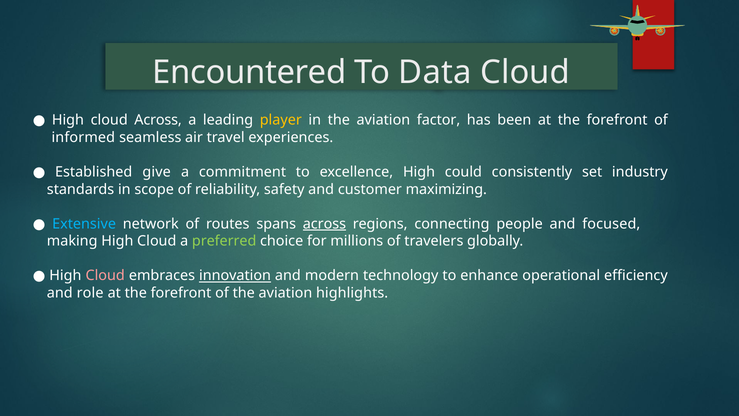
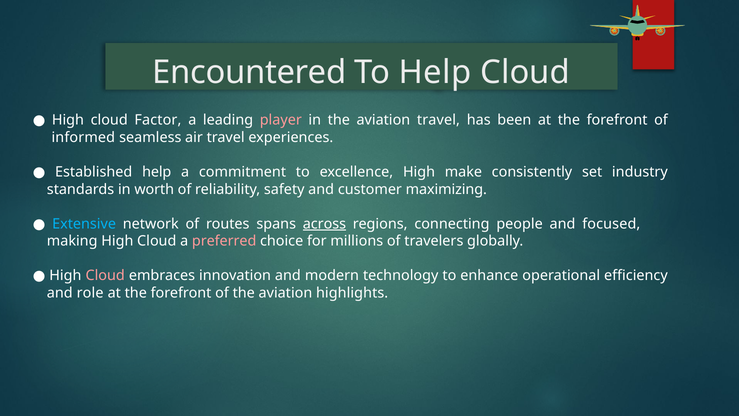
To Data: Data -> Help
cloud Across: Across -> Factor
player colour: yellow -> pink
aviation factor: factor -> travel
Established give: give -> help
could: could -> make
scope: scope -> worth
preferred colour: light green -> pink
innovation underline: present -> none
